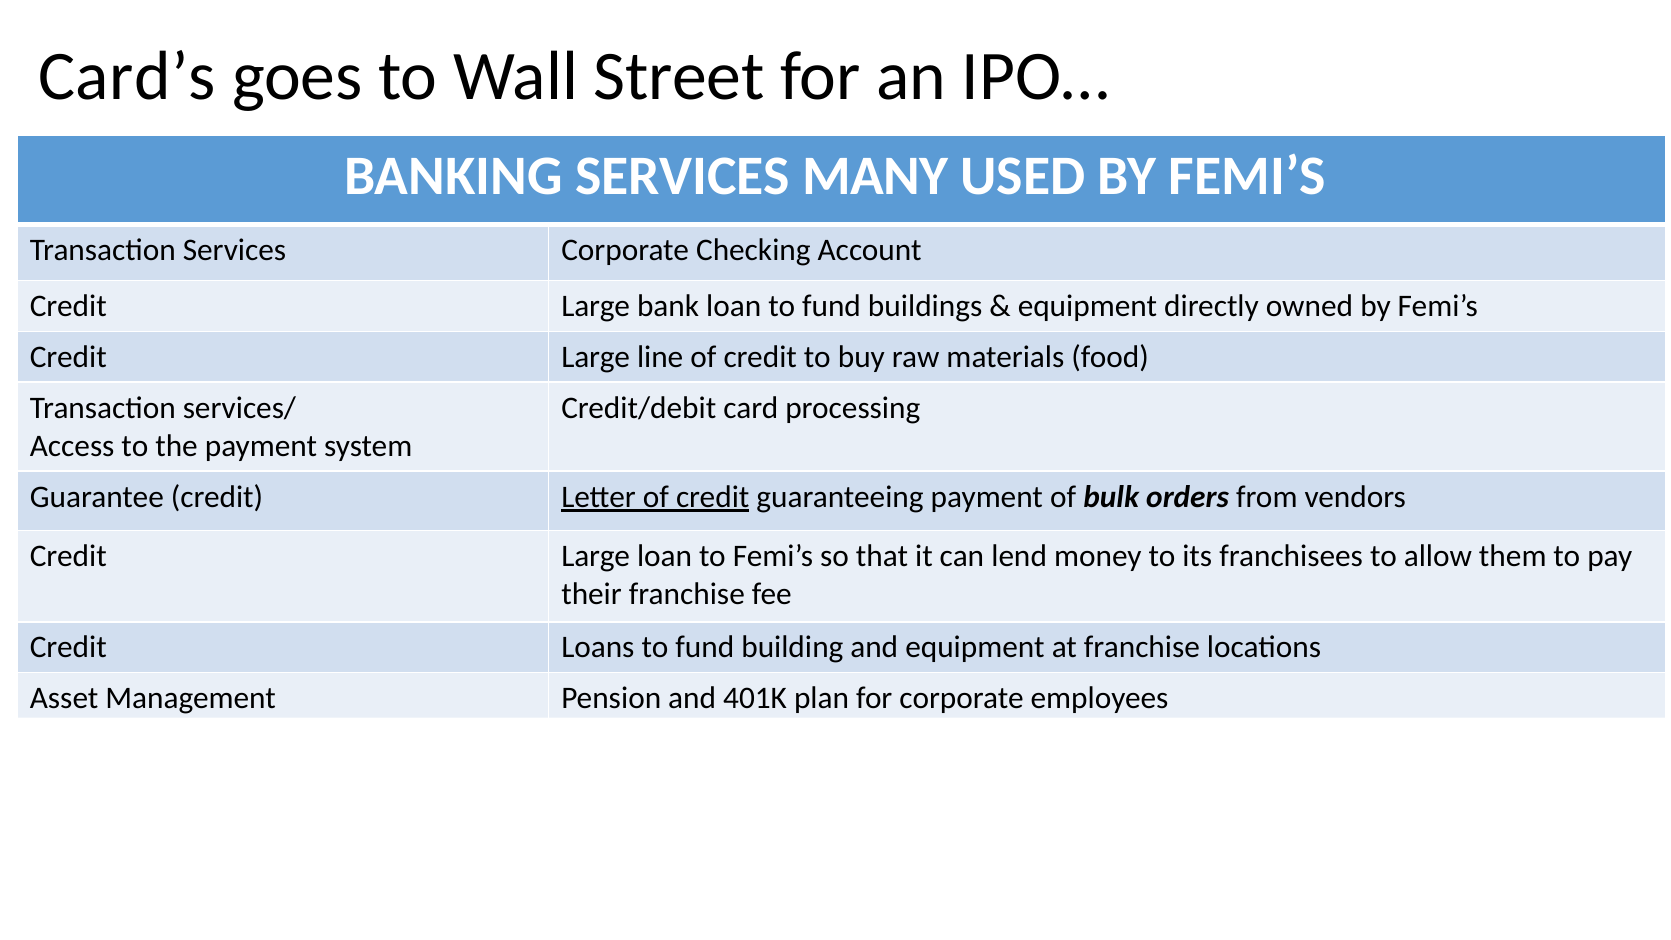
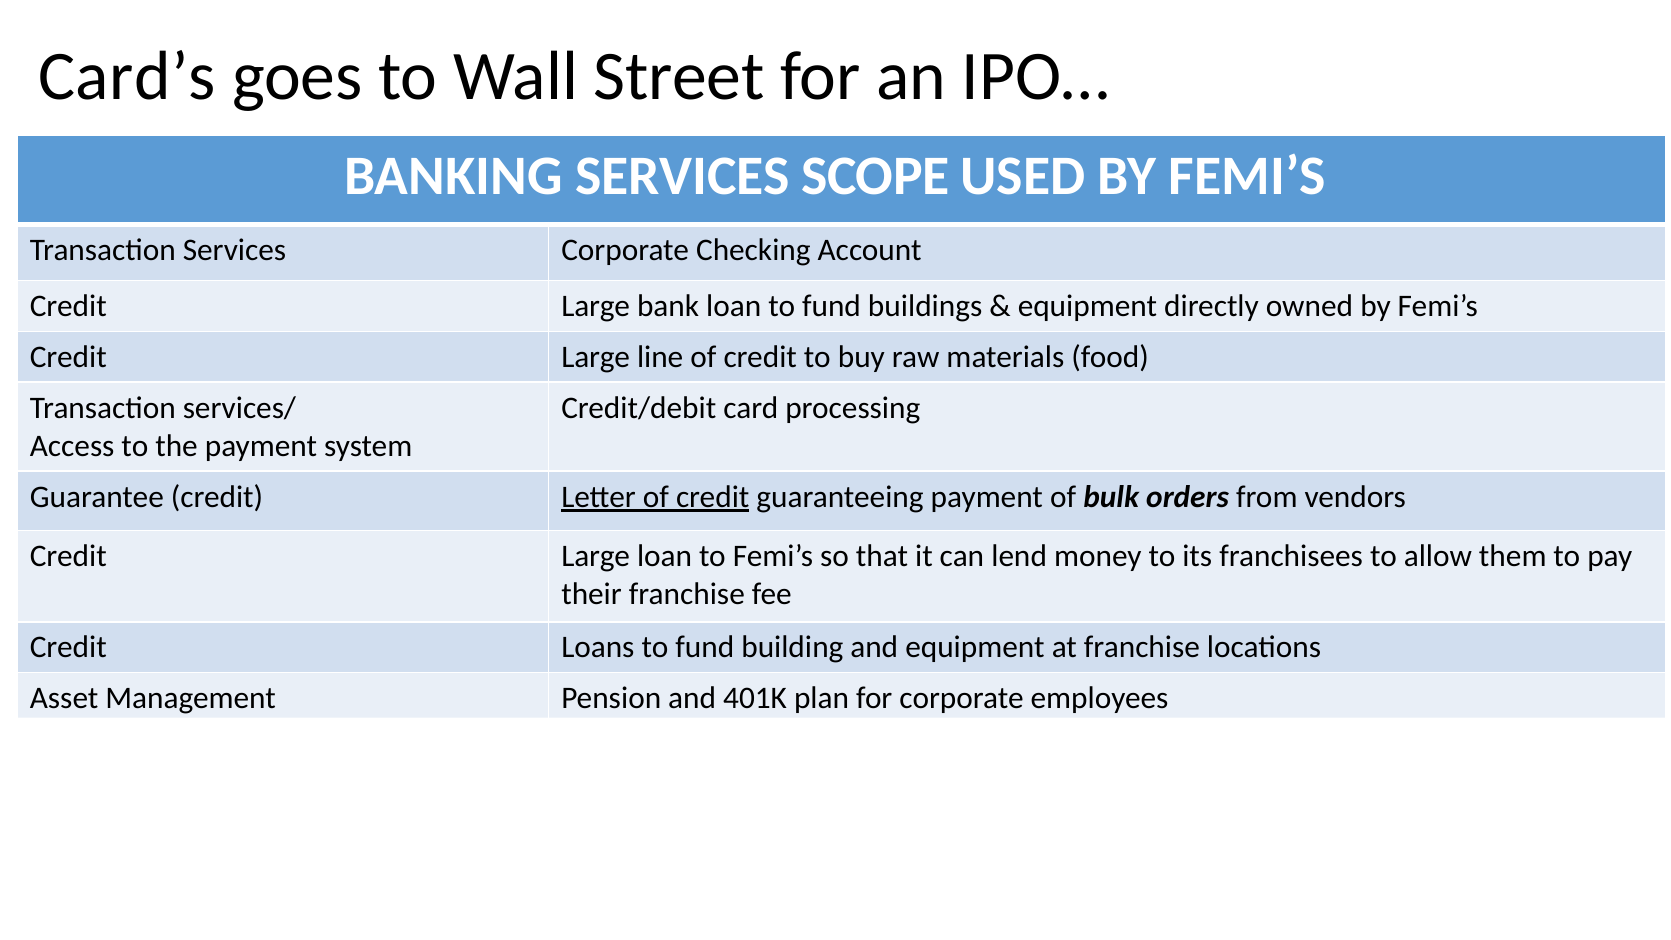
MANY: MANY -> SCOPE
